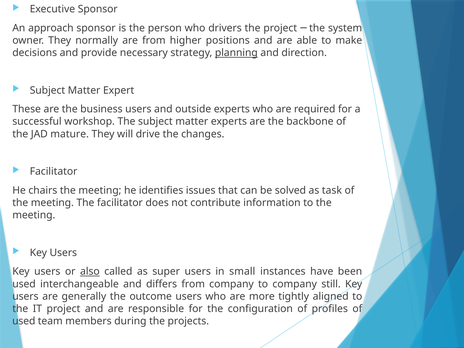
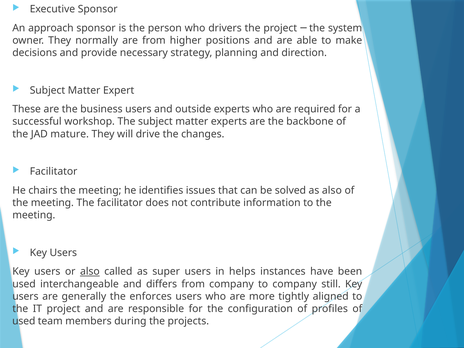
planning underline: present -> none
as task: task -> also
small: small -> helps
outcome: outcome -> enforces
